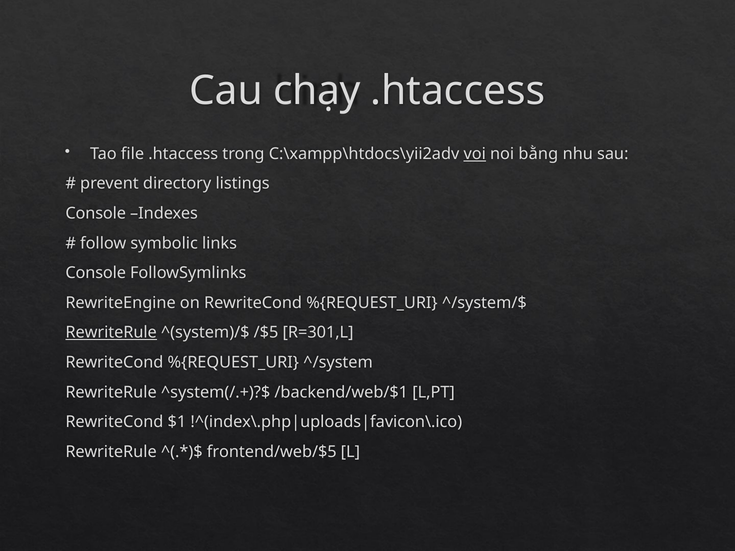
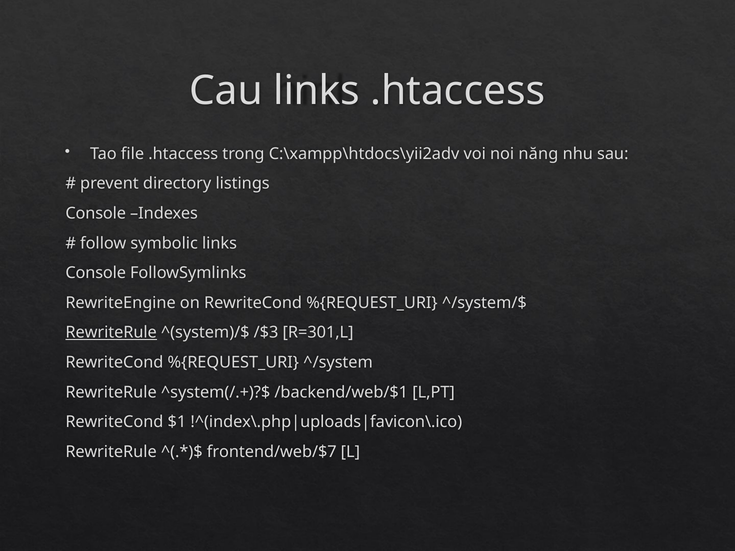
Cau chạy: chạy -> links
voi underline: present -> none
bằng: bằng -> năng
/$5: /$5 -> /$3
frontend/web/$5: frontend/web/$5 -> frontend/web/$7
